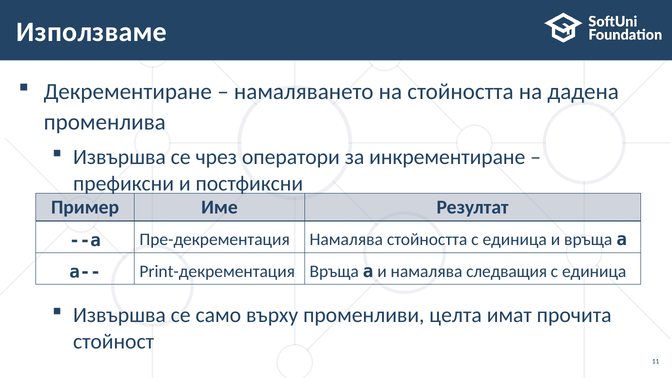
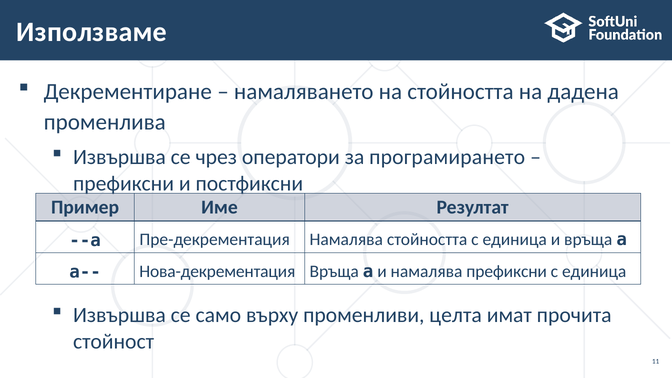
инкрементиране: инкрементиране -> програмирането
Print-декрементация: Print-декрементация -> Нова-декрементация
намалява следващия: следващия -> префиксни
